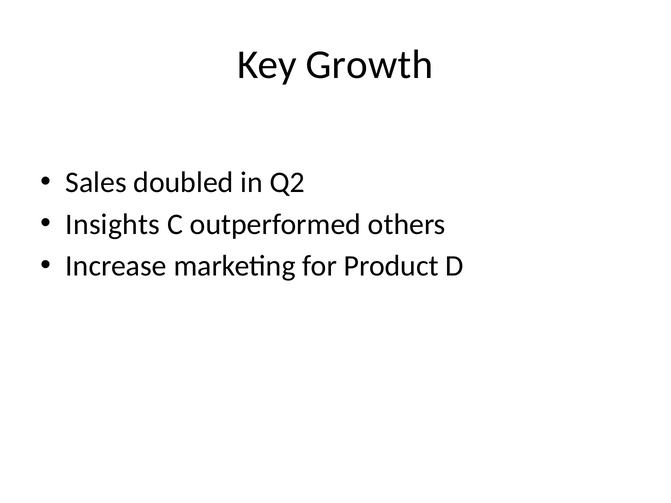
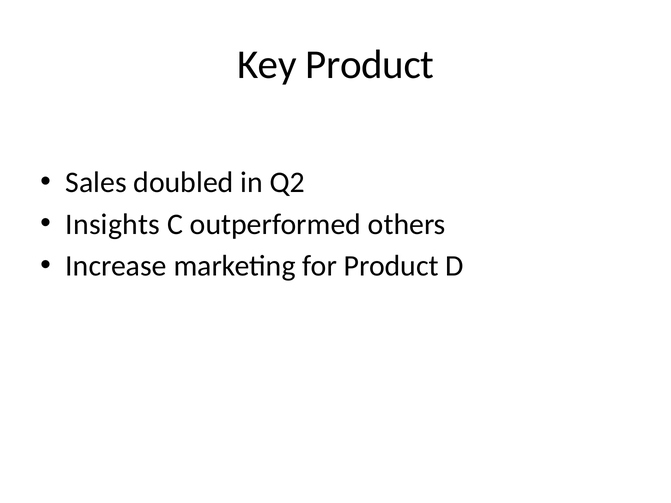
Key Growth: Growth -> Product
